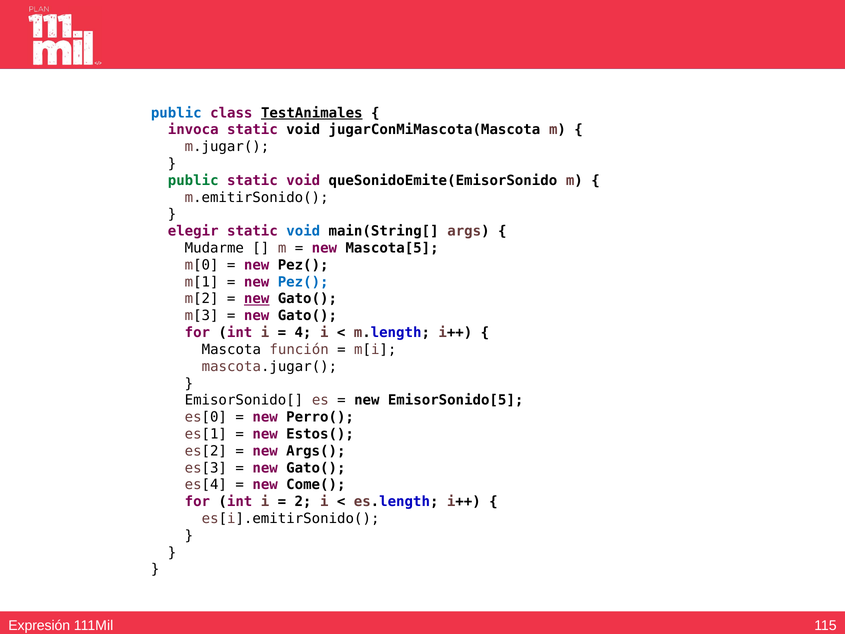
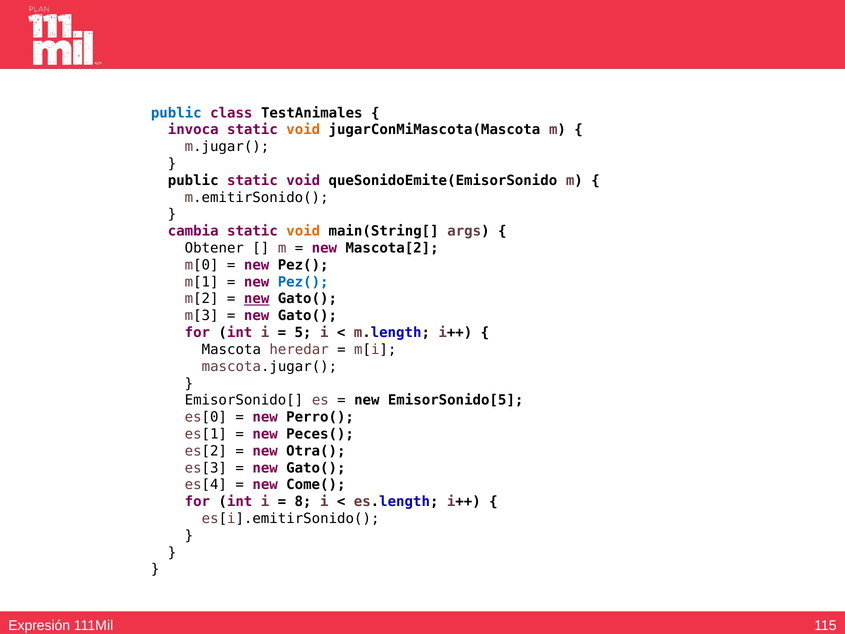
TestAnimales underline: present -> none
void at (303, 130) colour: black -> orange
public at (193, 180) colour: green -> black
elegir: elegir -> cambia
void at (303, 231) colour: blue -> orange
Mudarme: Mudarme -> Obtener
Mascota[5: Mascota[5 -> Mascota[2
4: 4 -> 5
función: función -> heredar
Estos(: Estos( -> Peces(
Args(: Args( -> Otra(
2: 2 -> 8
